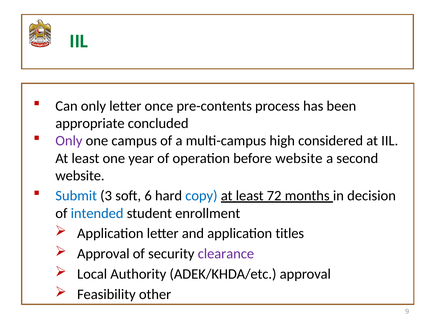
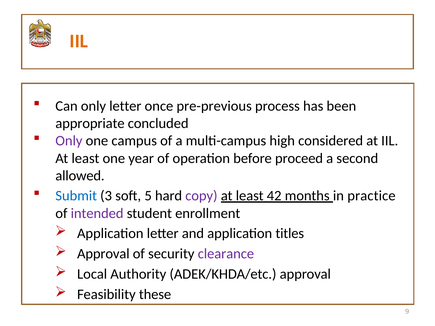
IIL at (79, 41) colour: green -> orange
pre-contents: pre-contents -> pre-previous
before website: website -> proceed
website at (80, 176): website -> allowed
6: 6 -> 5
copy colour: blue -> purple
72: 72 -> 42
decision: decision -> practice
intended colour: blue -> purple
other: other -> these
